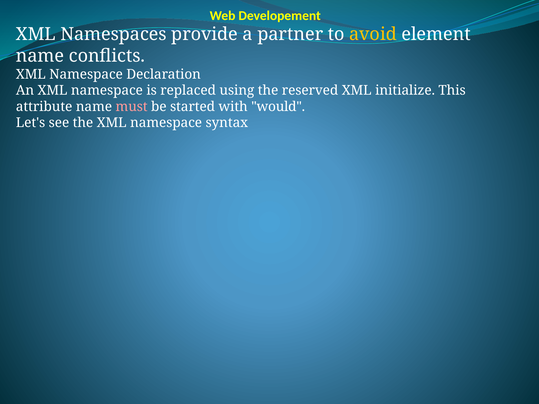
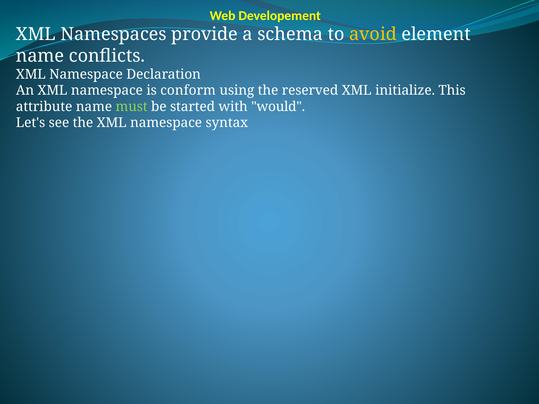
partner: partner -> schema
replaced: replaced -> conform
must colour: pink -> light green
